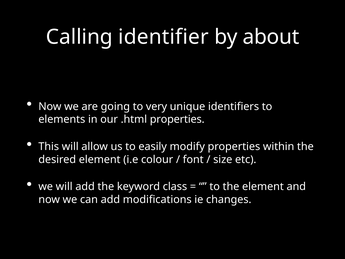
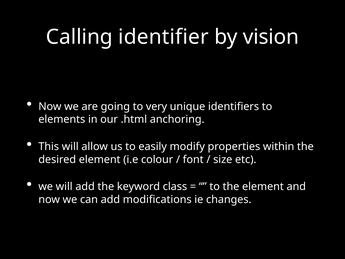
about: about -> vision
.html properties: properties -> anchoring
